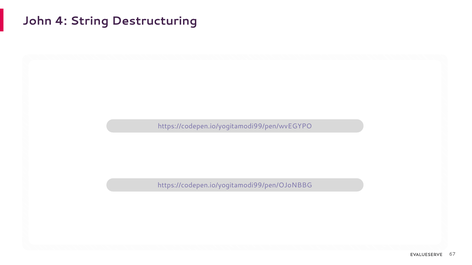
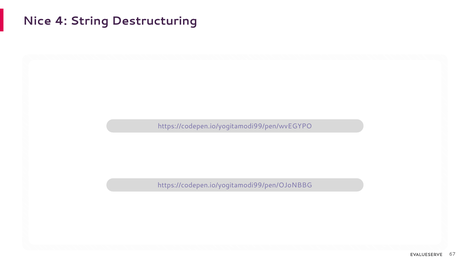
John: John -> Nice
